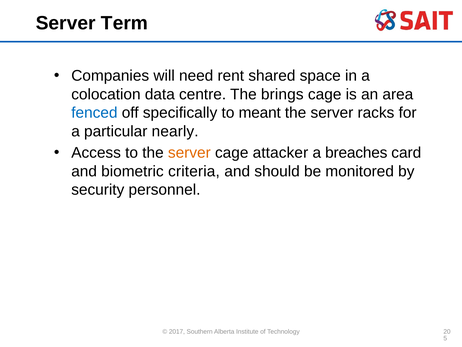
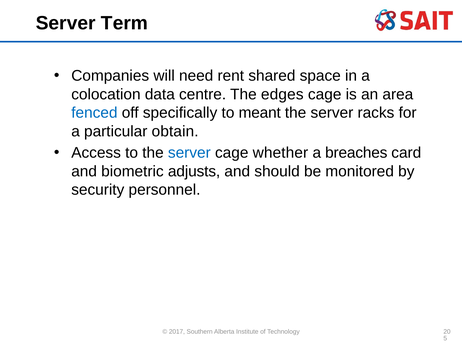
brings: brings -> edges
nearly: nearly -> obtain
server at (189, 153) colour: orange -> blue
attacker: attacker -> whether
criteria: criteria -> adjusts
